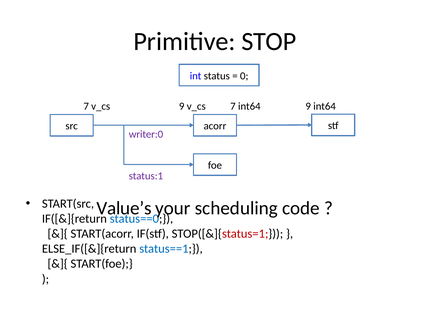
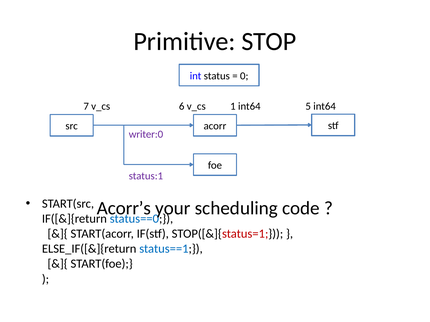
v_cs 9: 9 -> 6
v_cs 7: 7 -> 1
int64 9: 9 -> 5
Value’s: Value’s -> Acorr’s
